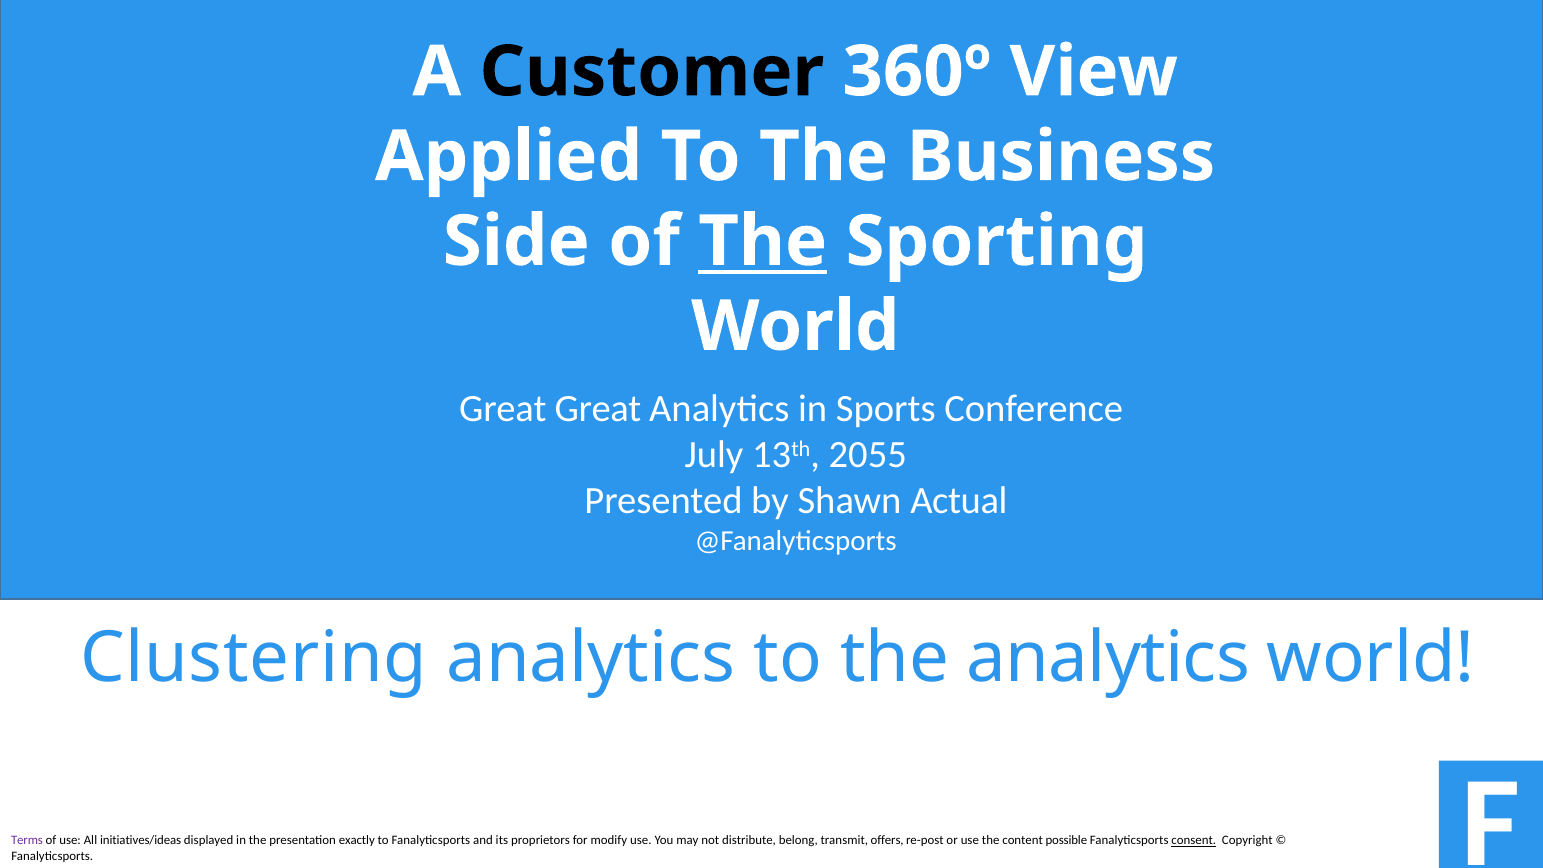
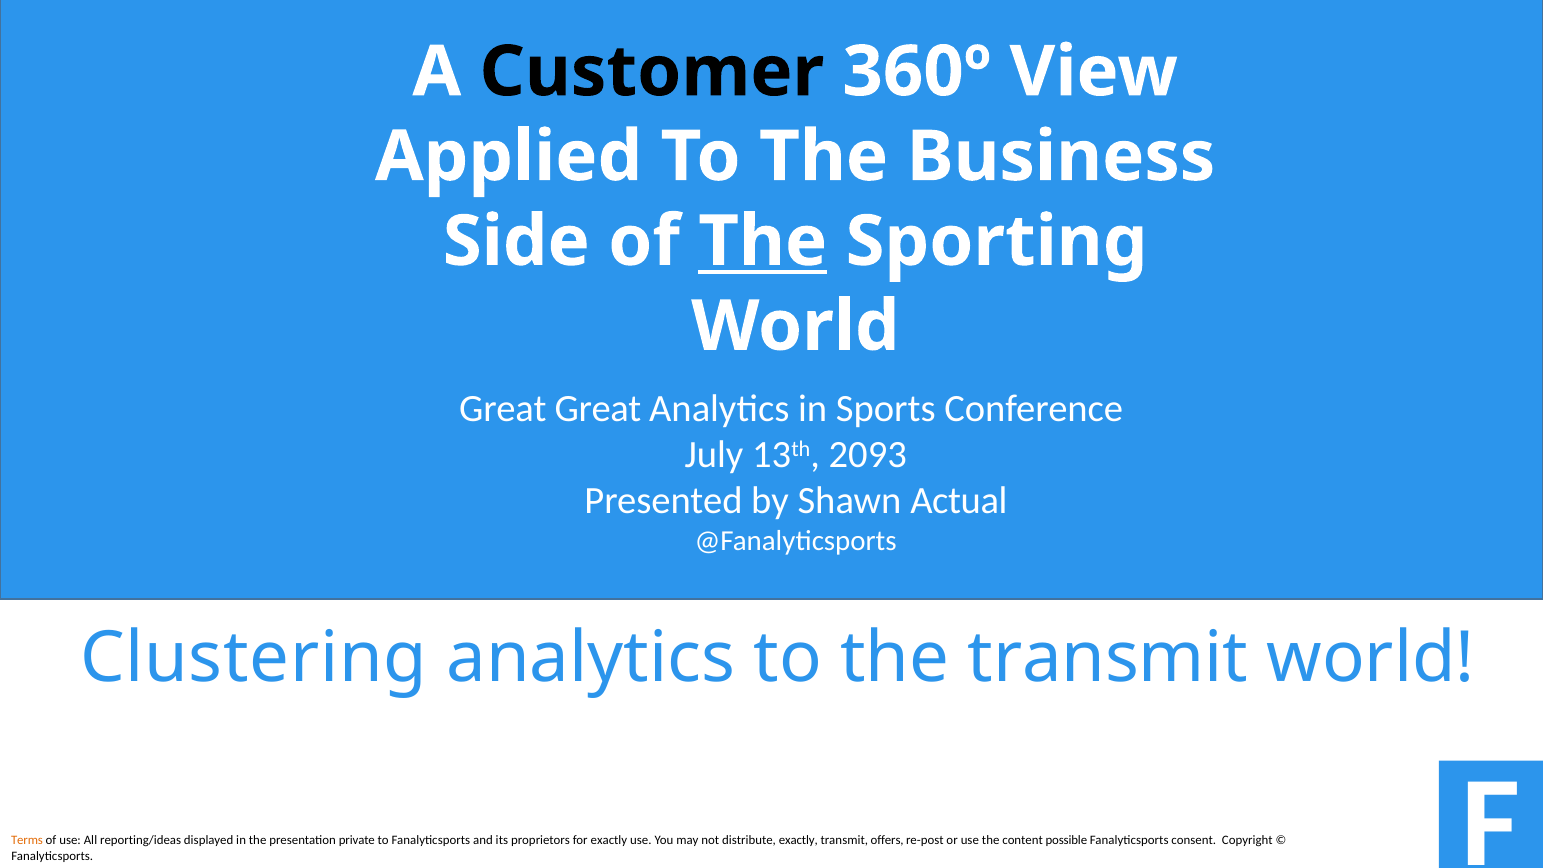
2055: 2055 -> 2093
the analytics: analytics -> transmit
Terms colour: purple -> orange
initiatives/ideas: initiatives/ideas -> reporting/ideas
exactly: exactly -> private
for modify: modify -> exactly
distribute belong: belong -> exactly
consent underline: present -> none
